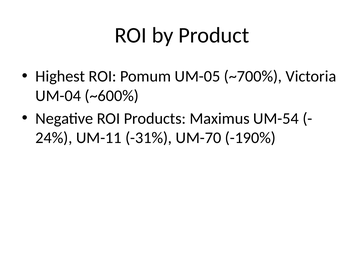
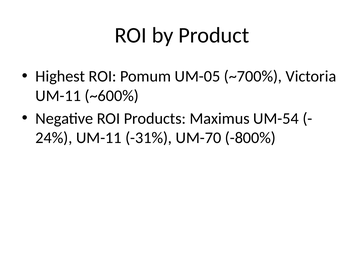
UM-04 at (58, 96): UM-04 -> UM-11
-190%: -190% -> -800%
